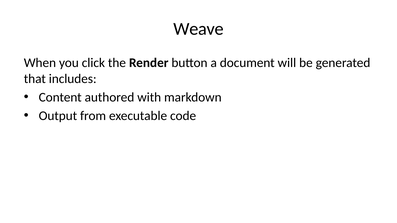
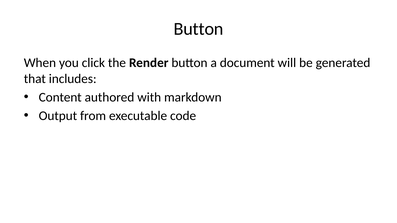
Weave at (199, 29): Weave -> Button
